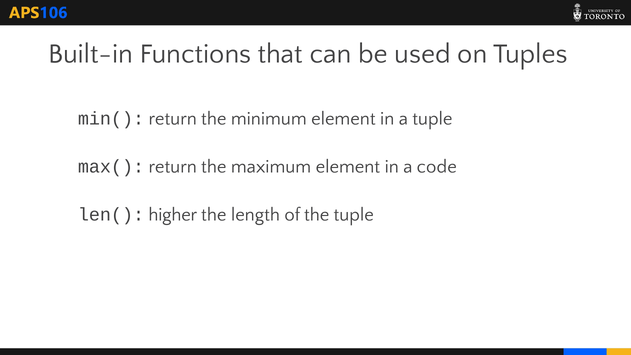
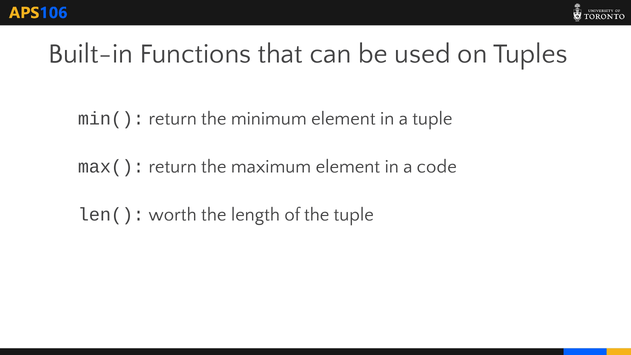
higher: higher -> worth
